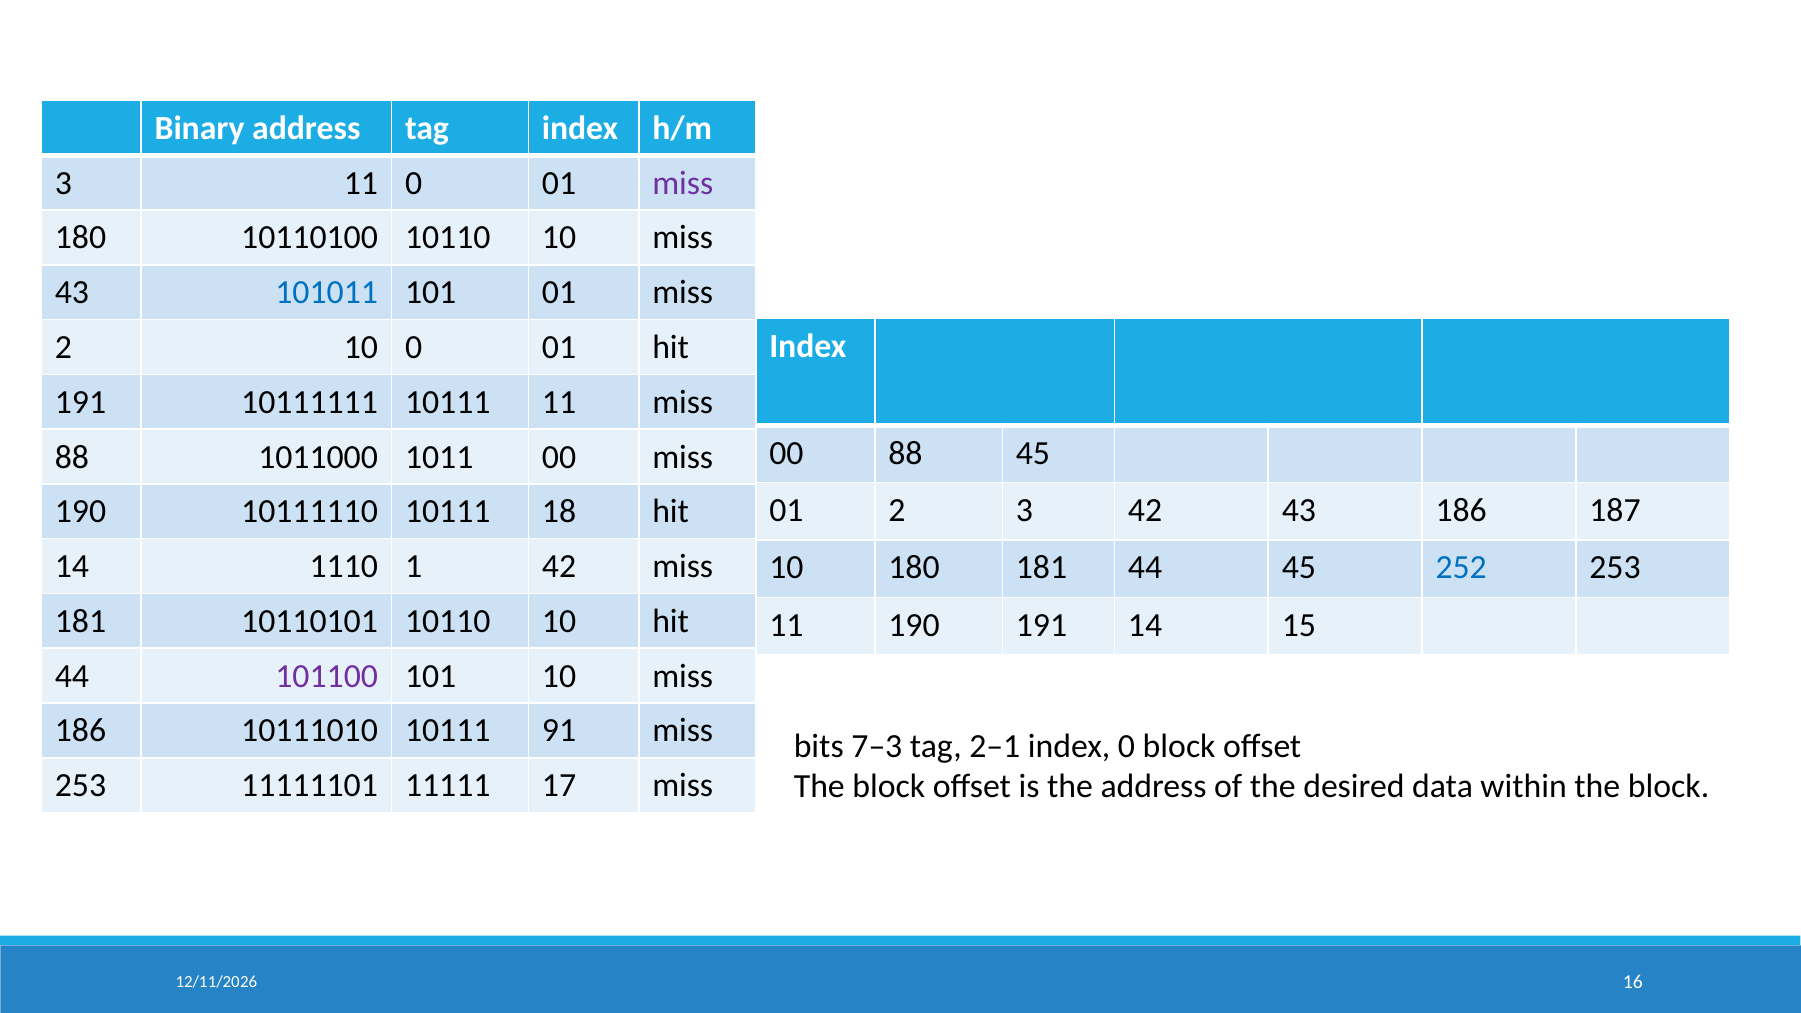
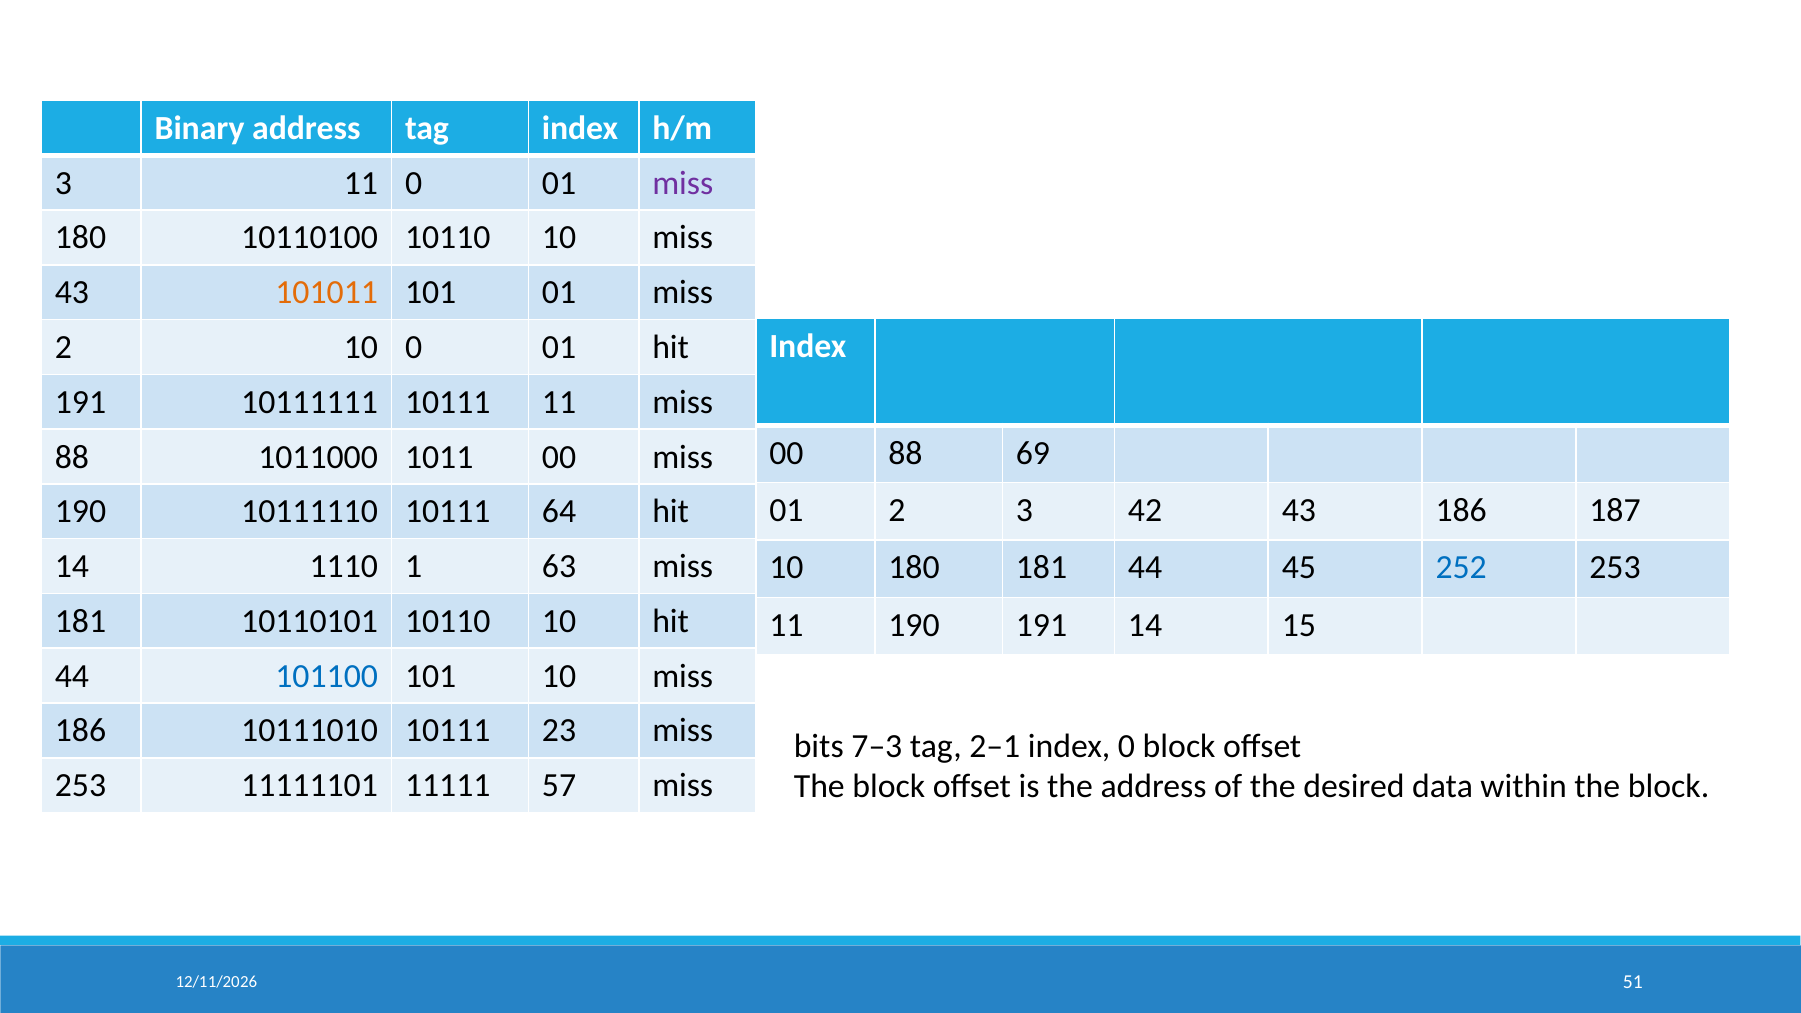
101011 colour: blue -> orange
88 45: 45 -> 69
18: 18 -> 64
1 42: 42 -> 63
101100 colour: purple -> blue
91: 91 -> 23
17: 17 -> 57
16: 16 -> 51
